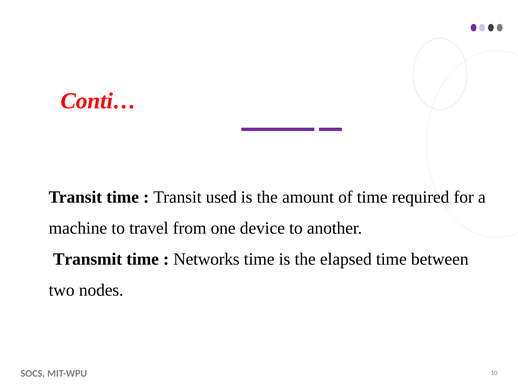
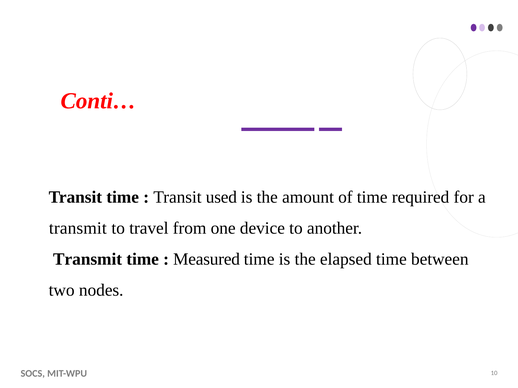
machine at (78, 228): machine -> transmit
Networks: Networks -> Measured
